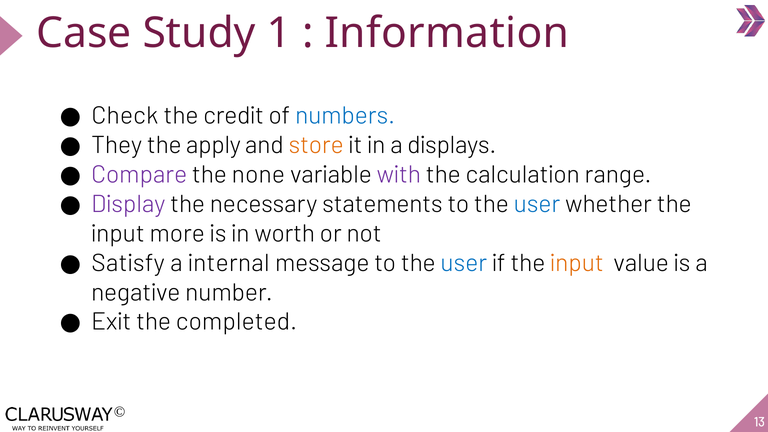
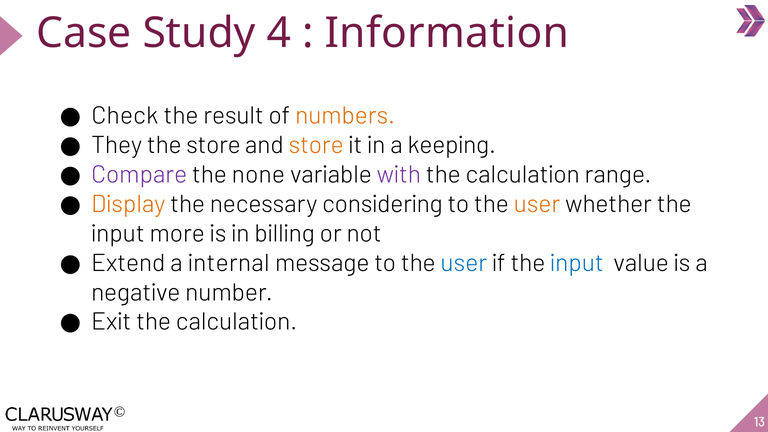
1: 1 -> 4
credit: credit -> result
numbers colour: blue -> orange
the apply: apply -> store
displays: displays -> keeping
Display colour: purple -> orange
statements: statements -> considering
user at (537, 204) colour: blue -> orange
worth: worth -> billing
Satisfy: Satisfy -> Extend
input at (577, 263) colour: orange -> blue
Exit the completed: completed -> calculation
